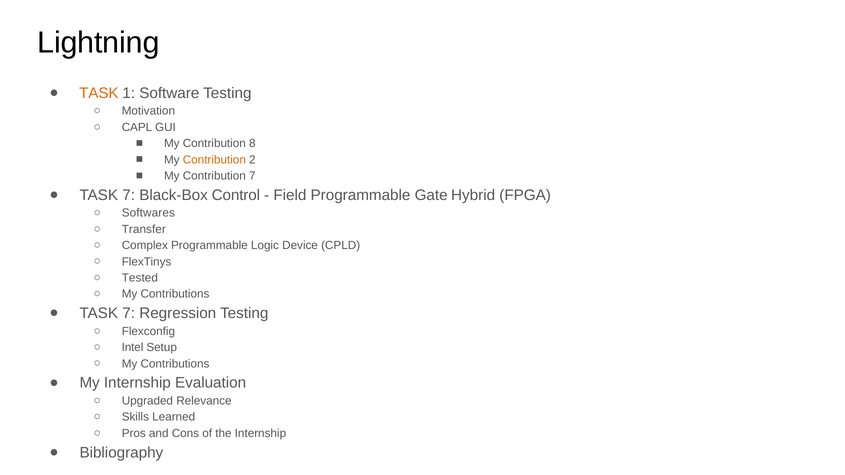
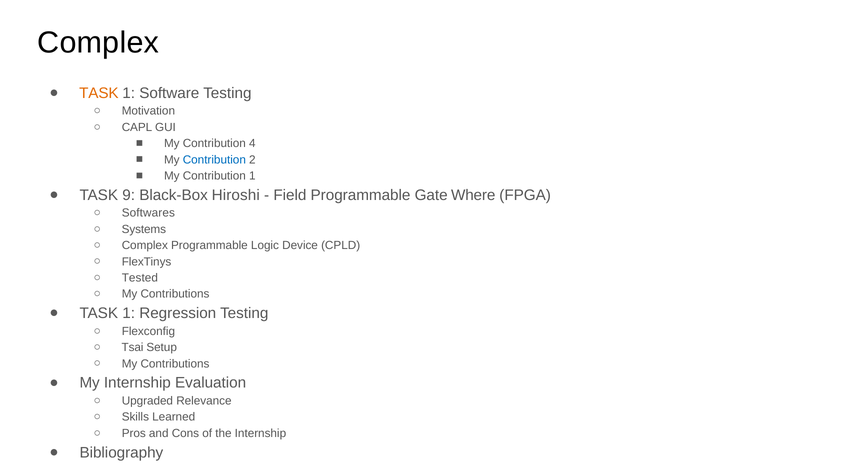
Lightning at (98, 43): Lightning -> Complex
8: 8 -> 4
Contribution at (214, 160) colour: orange -> blue
Contribution 7: 7 -> 1
7 at (129, 195): 7 -> 9
Control: Control -> Hiroshi
Hybrid: Hybrid -> Where
Transfer: Transfer -> Systems
7 at (129, 313): 7 -> 1
Intel: Intel -> Tsai
